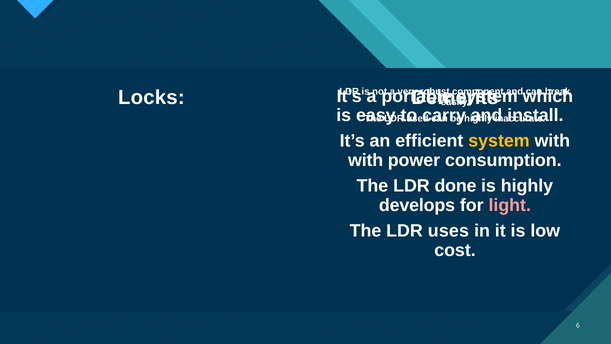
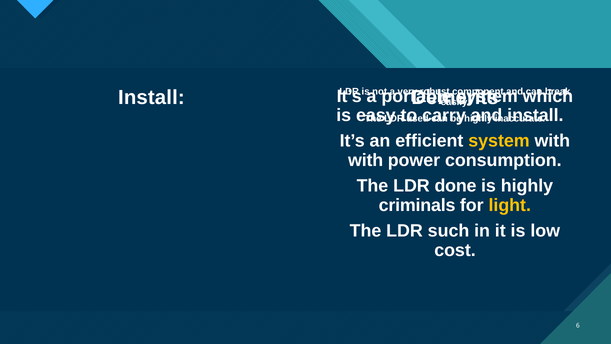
Locks at (151, 97): Locks -> Install
develops: develops -> criminals
light colour: pink -> yellow
uses: uses -> such
